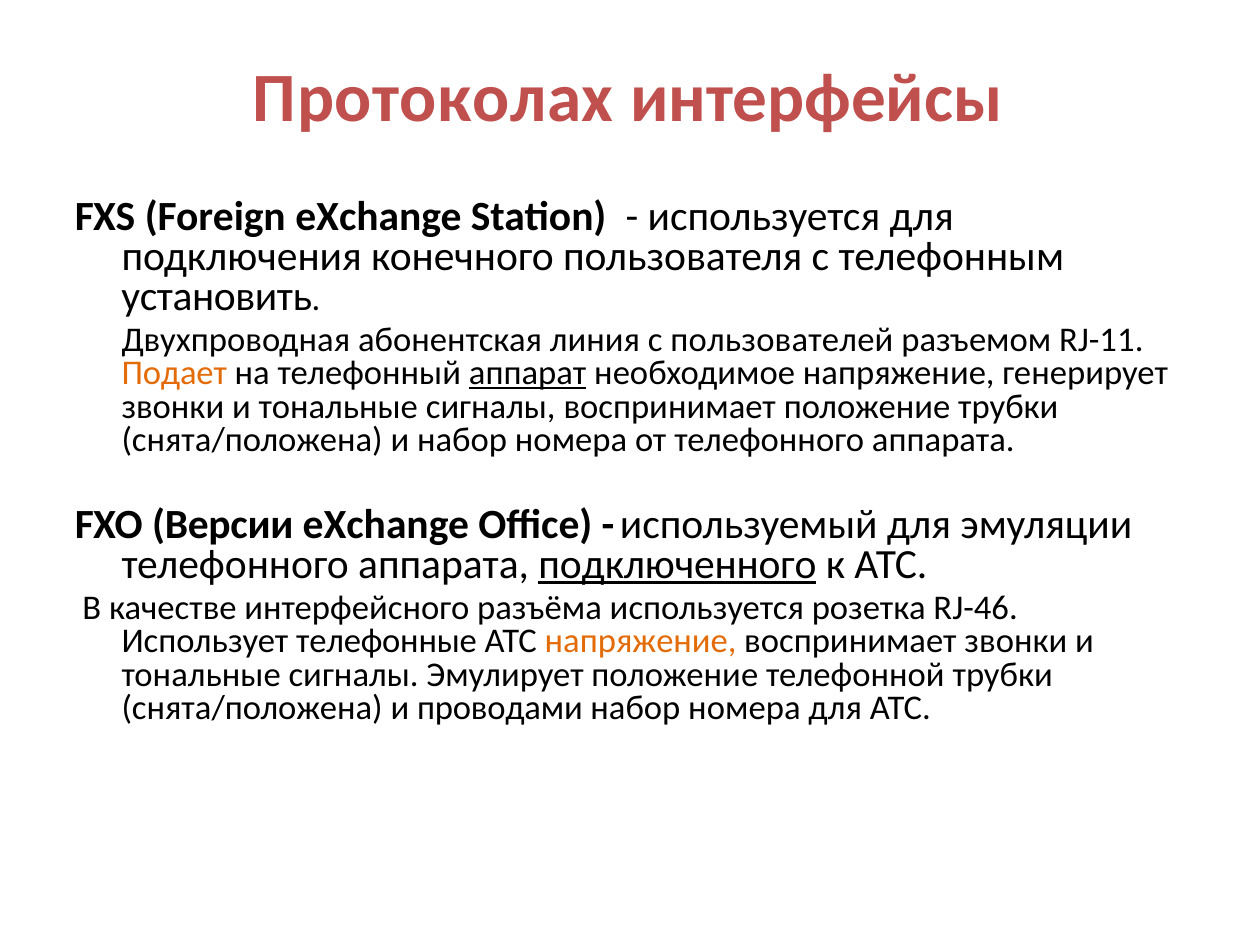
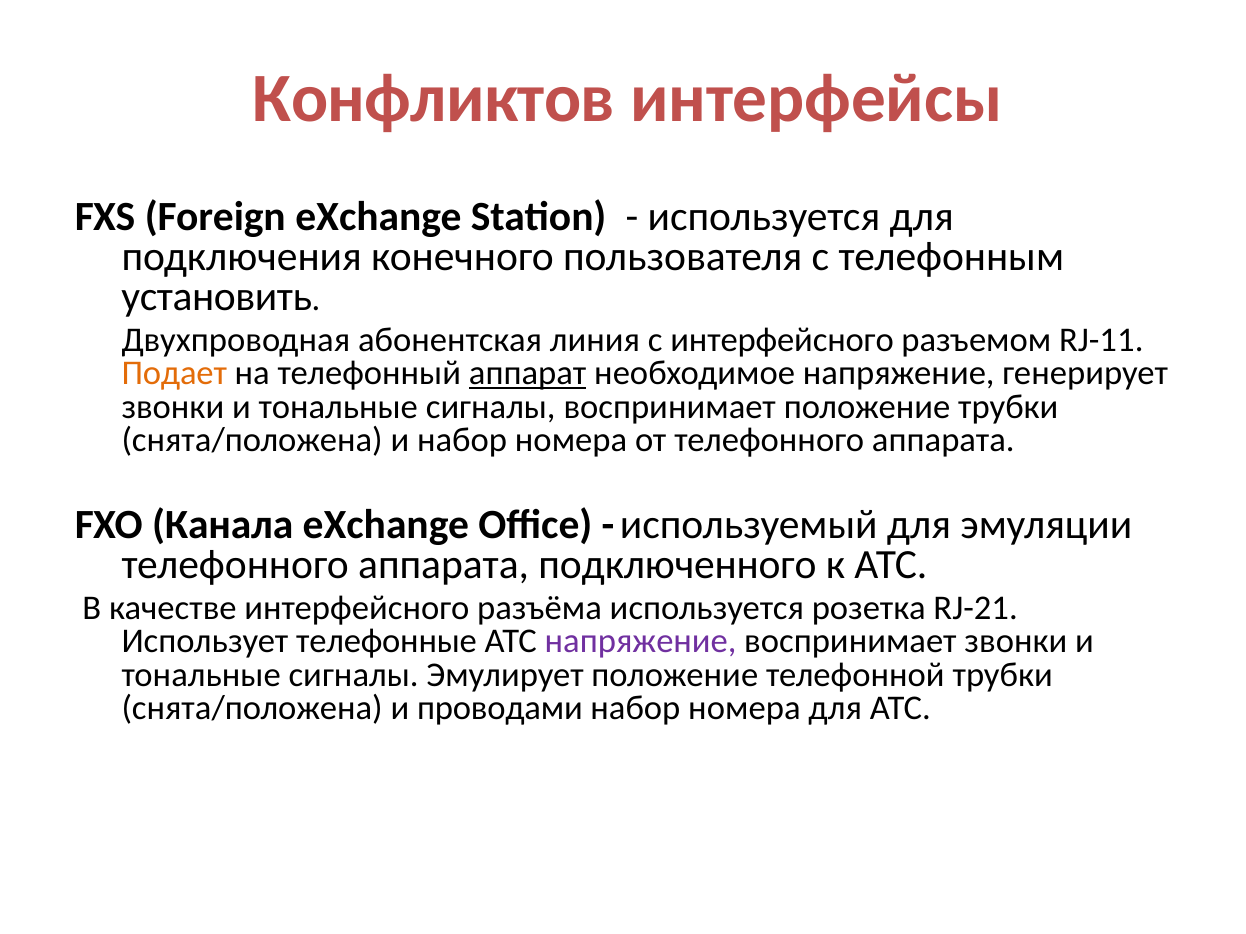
Протоколах: Протоколах -> Конфликтов
с пользователей: пользователей -> интерфейсного
Версии: Версии -> Канала
подключенного underline: present -> none
RJ-46: RJ-46 -> RJ-21
напряжение at (641, 642) colour: orange -> purple
